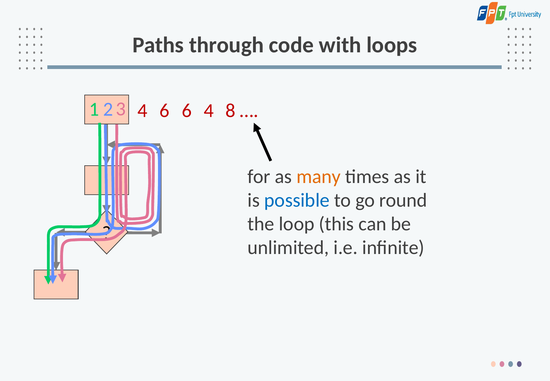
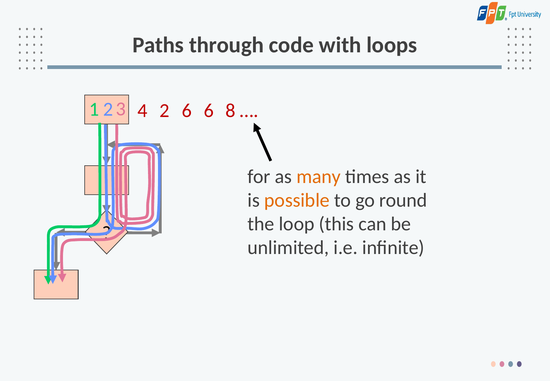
4 6: 6 -> 2
6 4: 4 -> 6
possible colour: blue -> orange
